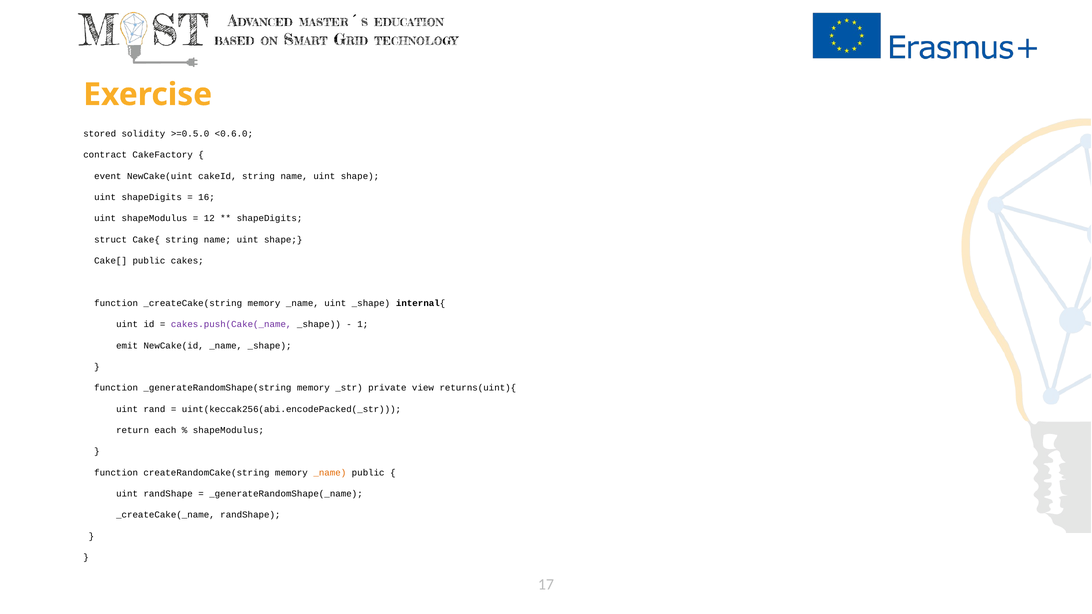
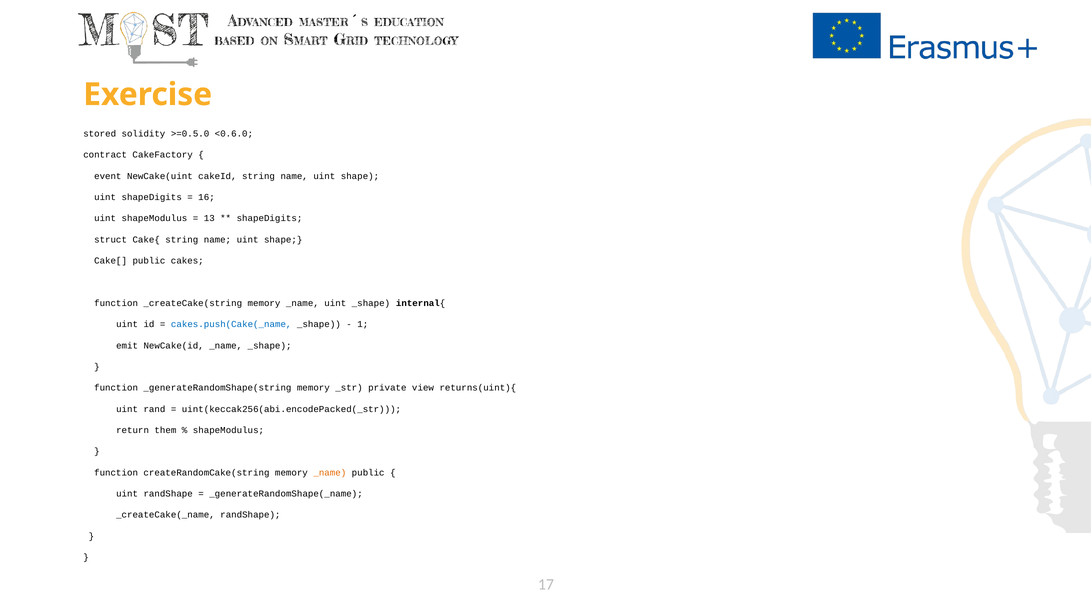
12: 12 -> 13
cakes.push(Cake(_name colour: purple -> blue
each: each -> them
